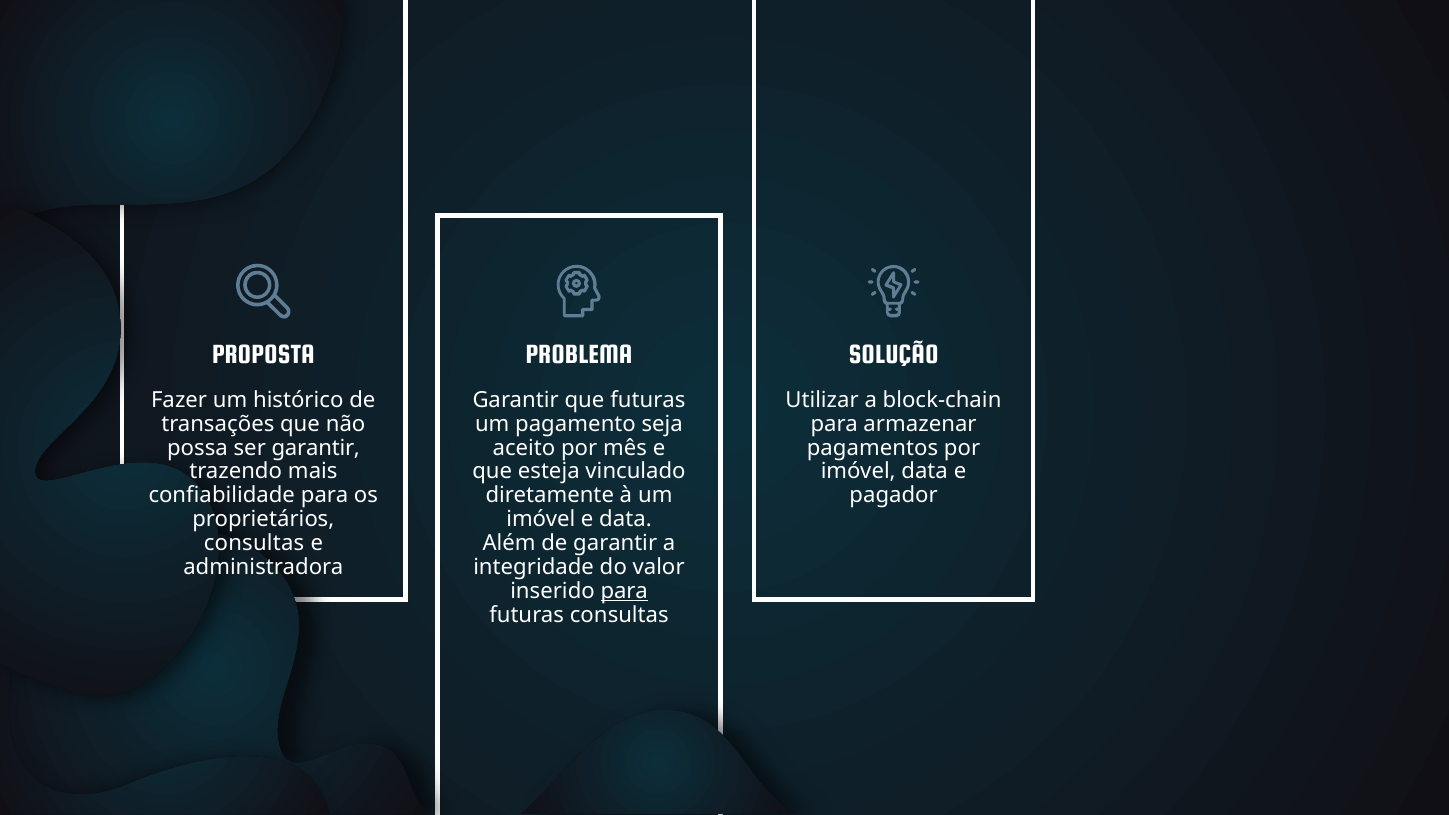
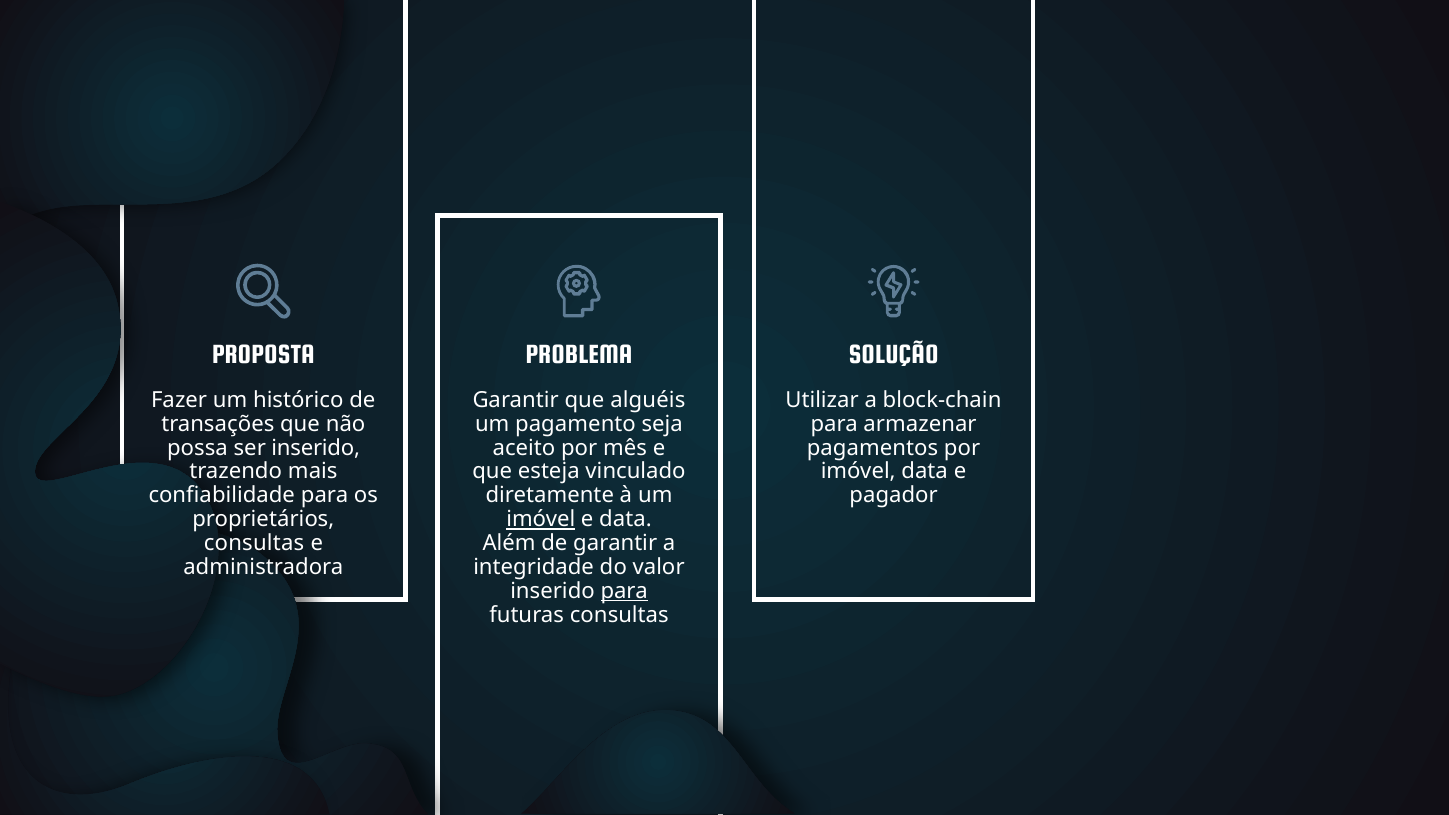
que futuras: futuras -> alguéis
ser garantir: garantir -> inserido
imóvel at (541, 520) underline: none -> present
